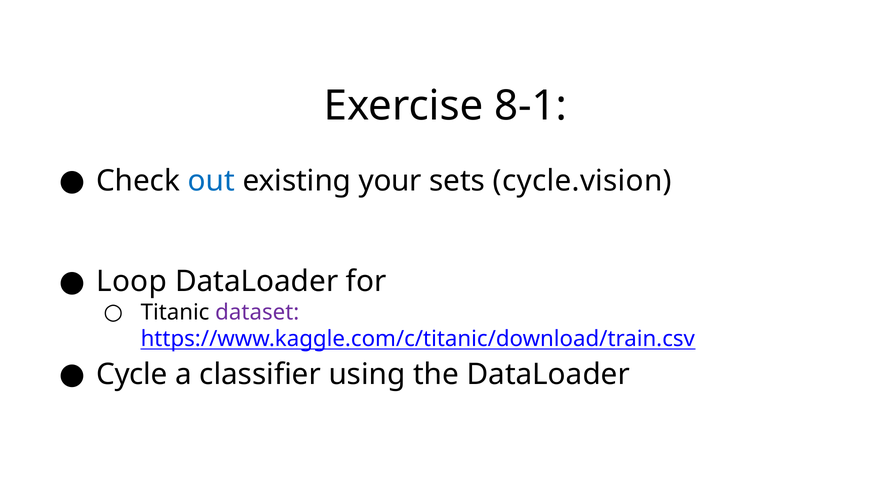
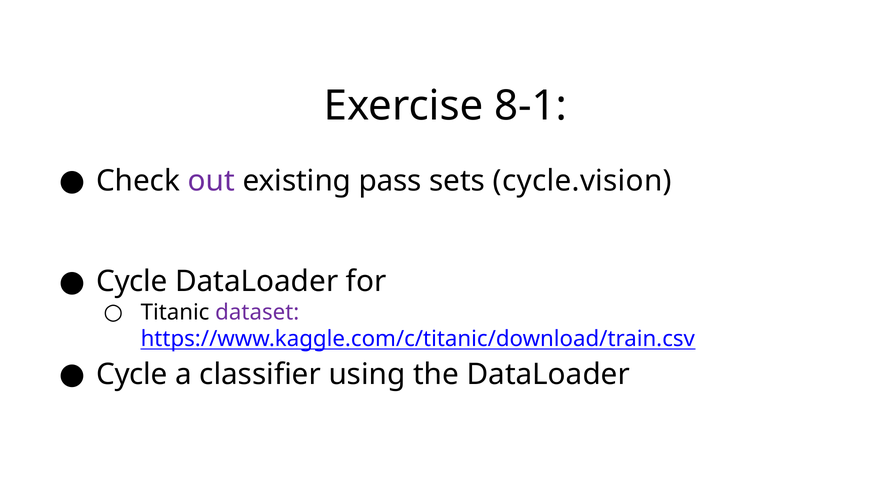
out colour: blue -> purple
your: your -> pass
Loop at (132, 282): Loop -> Cycle
